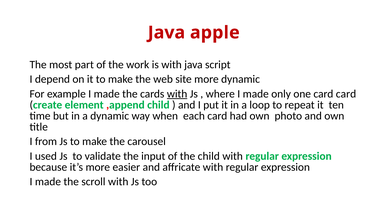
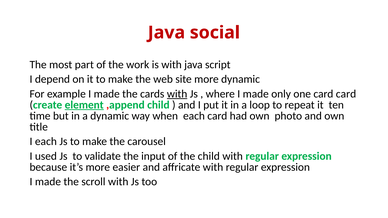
apple: apple -> social
element underline: none -> present
I from: from -> each
